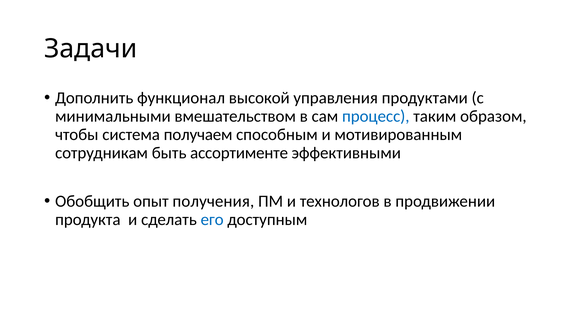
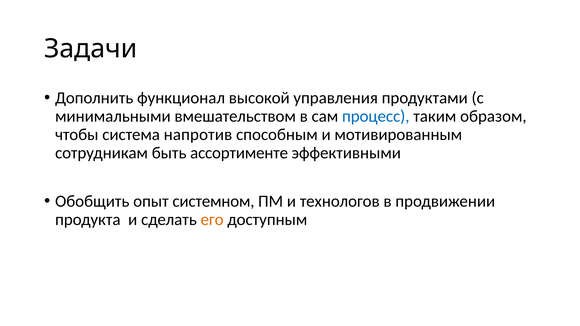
получаем: получаем -> напротив
получения: получения -> системном
его colour: blue -> orange
